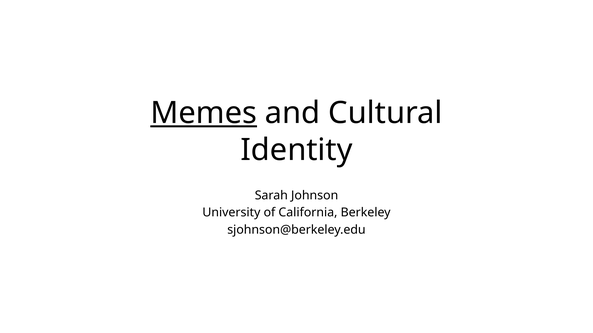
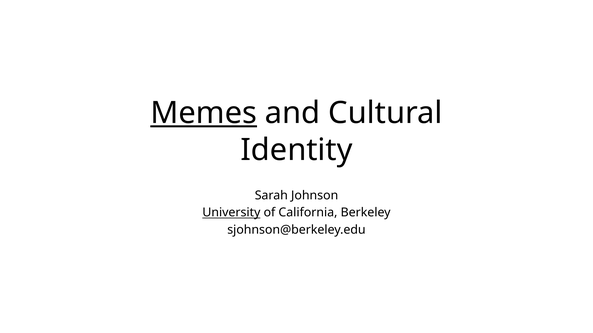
University underline: none -> present
